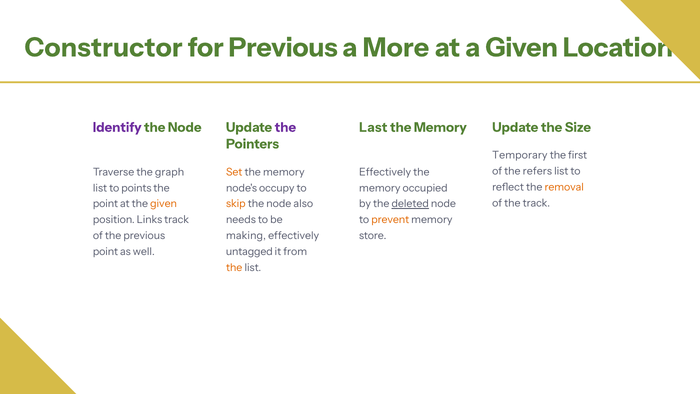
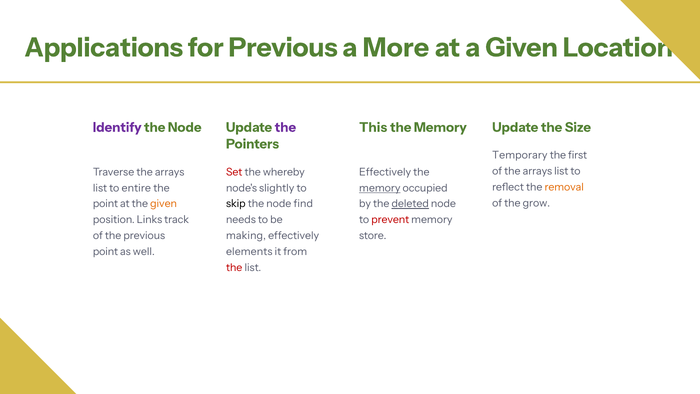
Constructor: Constructor -> Applications
Last: Last -> This
of the refers: refers -> arrays
Traverse the graph: graph -> arrays
Set colour: orange -> red
memory at (284, 172): memory -> whereby
points: points -> entire
occupy: occupy -> slightly
memory at (380, 188) underline: none -> present
the track: track -> grow
skip colour: orange -> black
also: also -> find
prevent colour: orange -> red
untagged: untagged -> elements
the at (234, 268) colour: orange -> red
